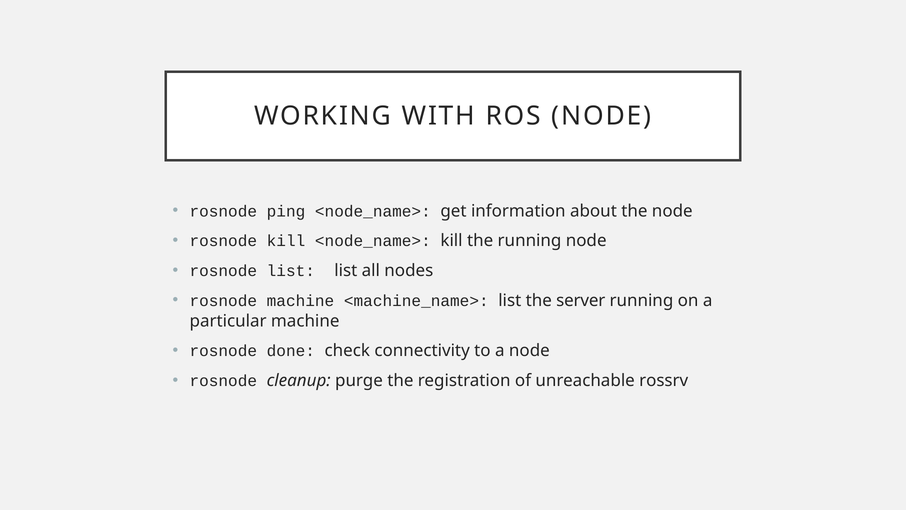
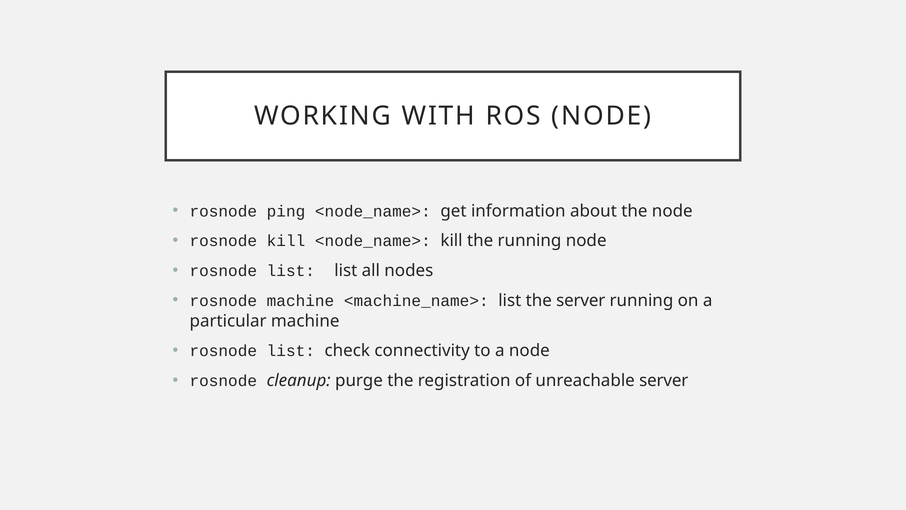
done at (291, 351): done -> list
unreachable rossrv: rossrv -> server
